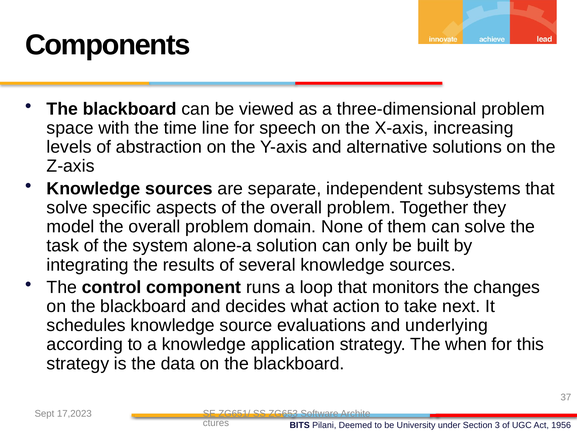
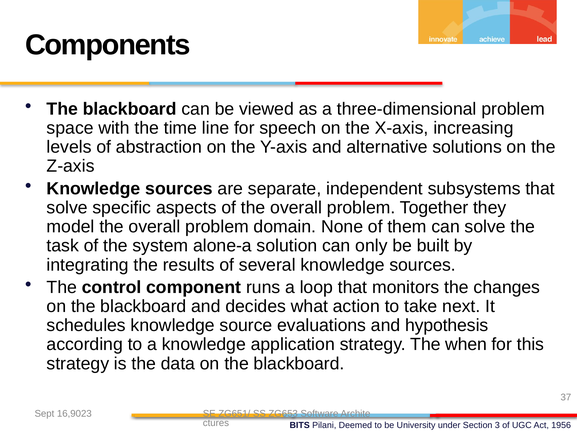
underlying: underlying -> hypothesis
17,2023: 17,2023 -> 16,9023
